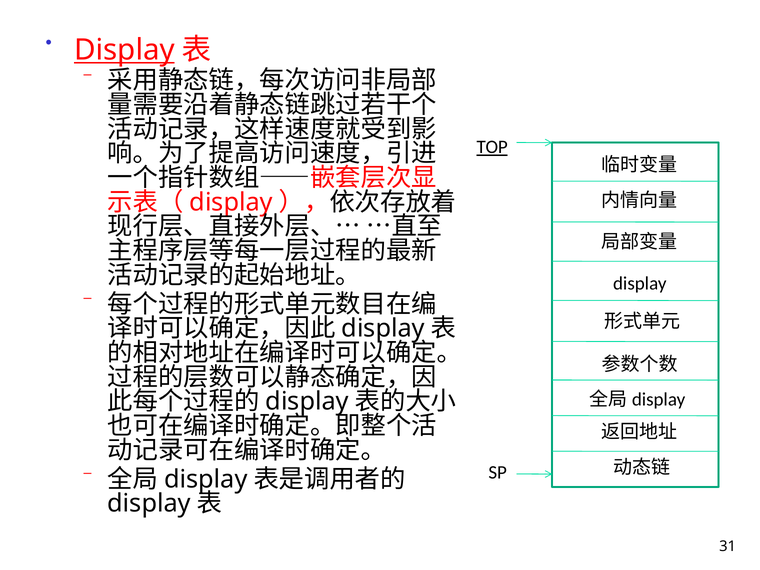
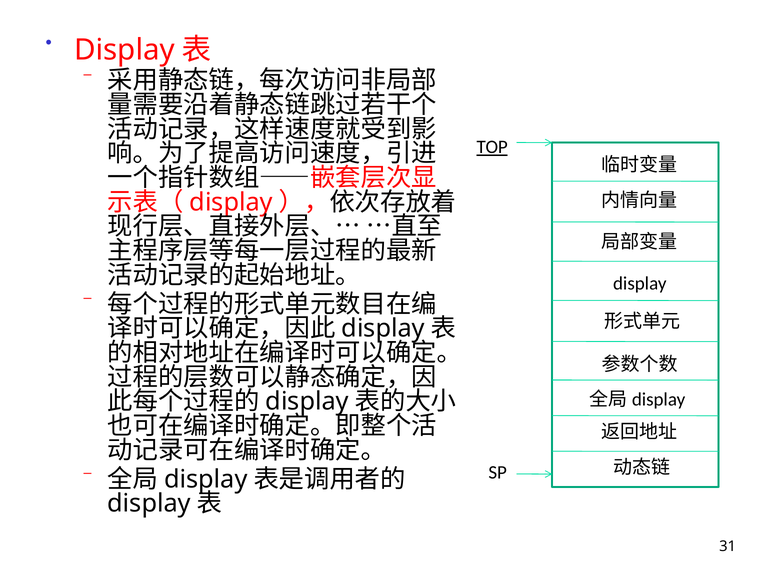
Display at (124, 50) underline: present -> none
